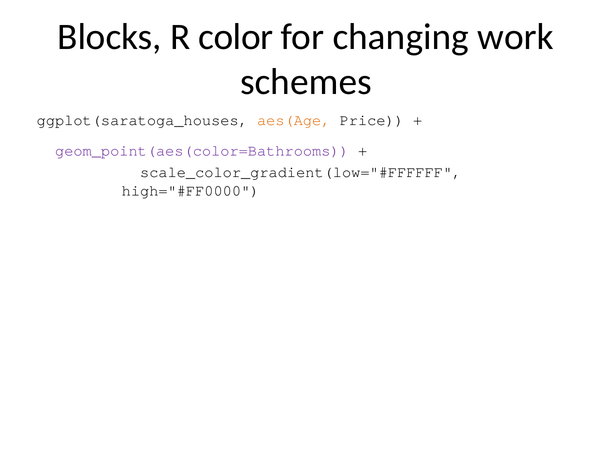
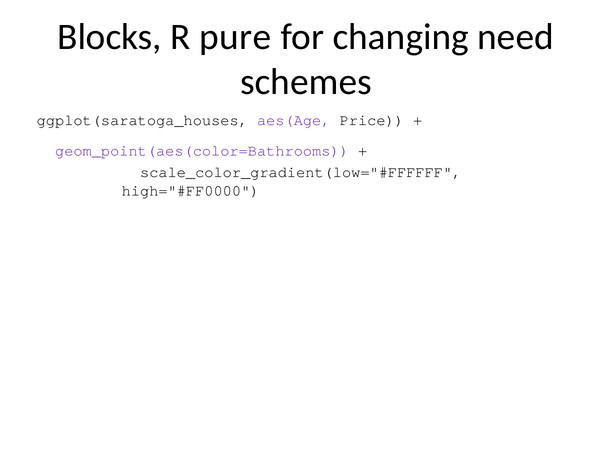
color: color -> pure
work: work -> need
aes(Age colour: orange -> purple
